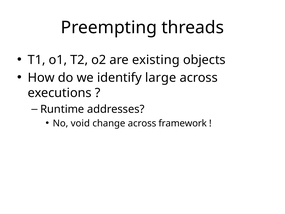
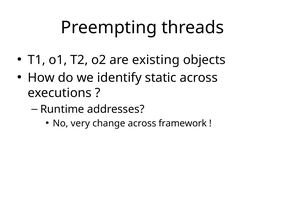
large: large -> static
void: void -> very
